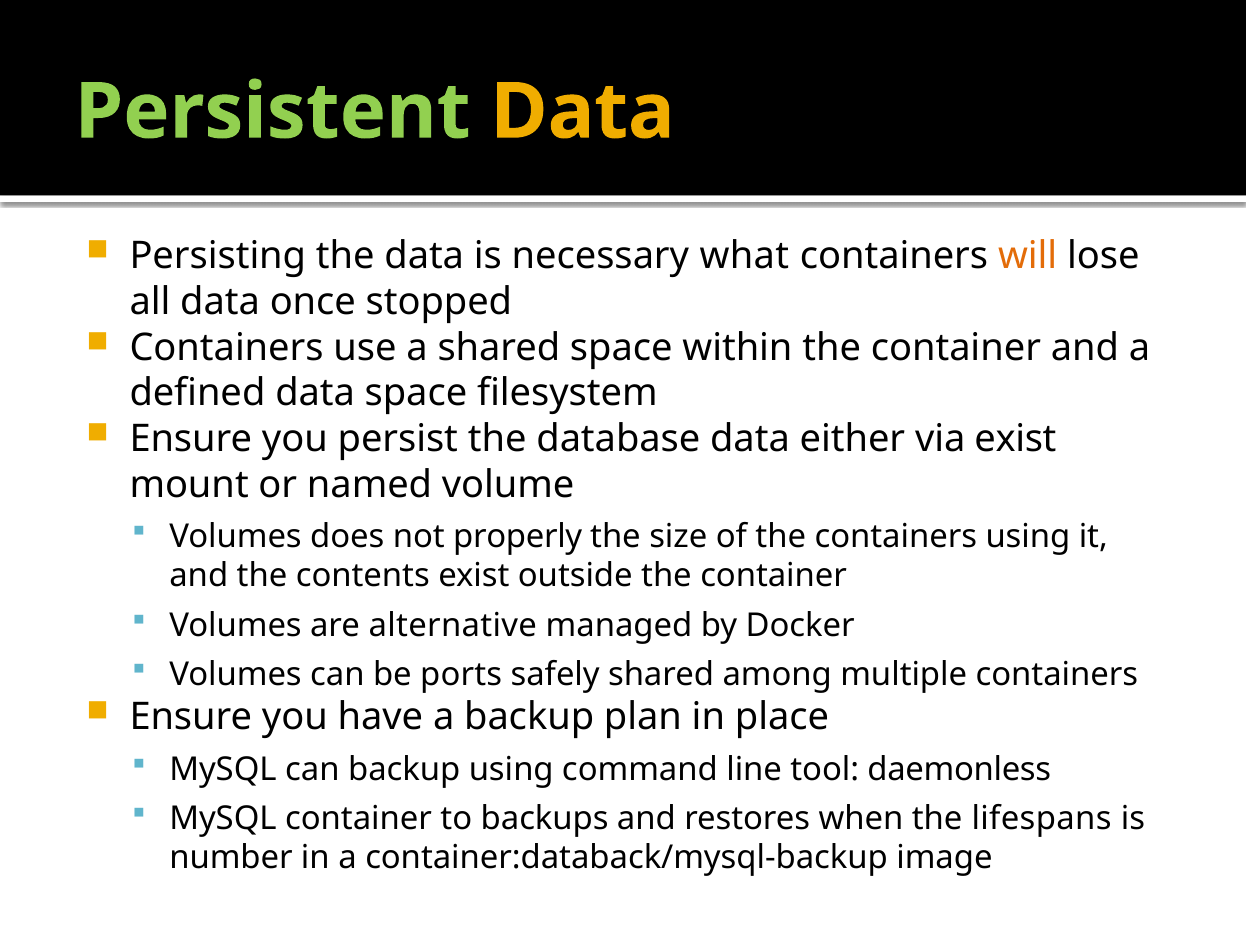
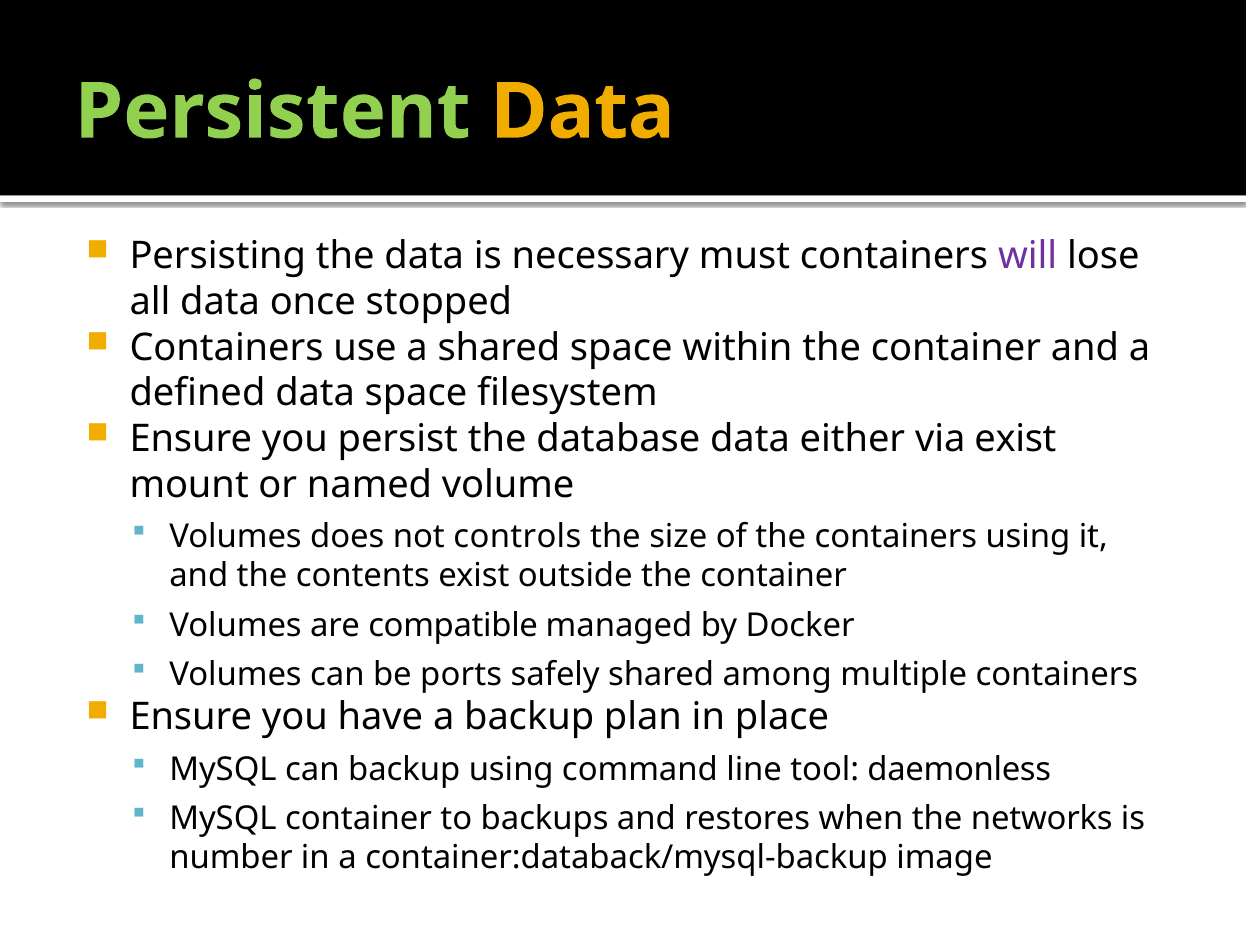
what: what -> must
will colour: orange -> purple
properly: properly -> controls
alternative: alternative -> compatible
lifespans: lifespans -> networks
